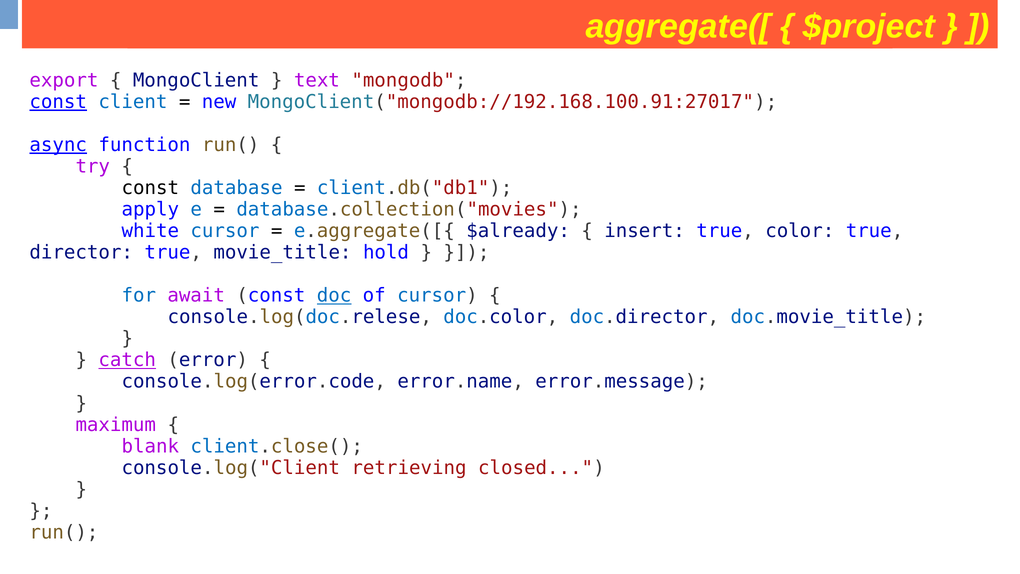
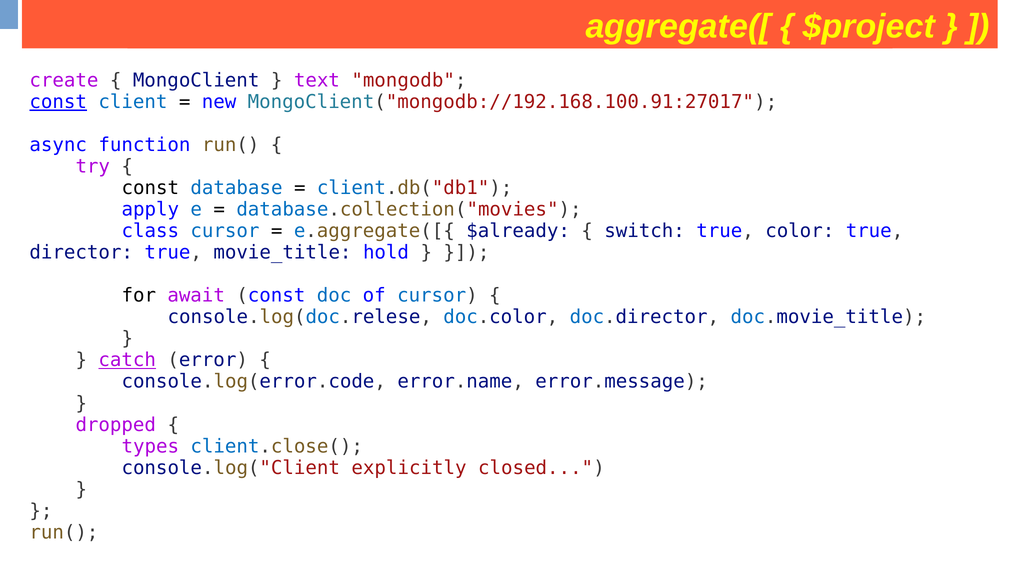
export: export -> create
async underline: present -> none
white: white -> class
insert: insert -> switch
for colour: blue -> black
doc underline: present -> none
maximum: maximum -> dropped
blank: blank -> types
retrieving: retrieving -> explicitly
